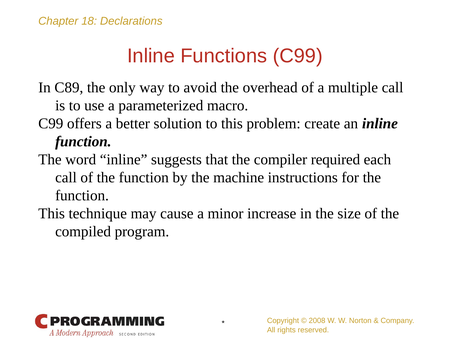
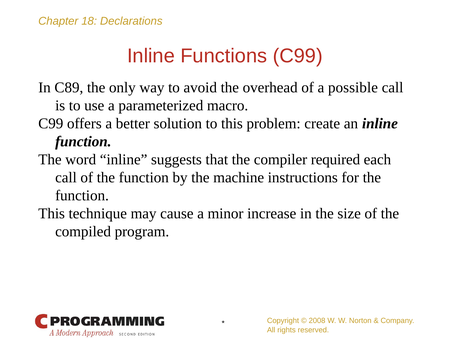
multiple: multiple -> possible
